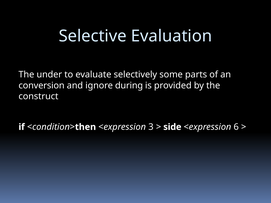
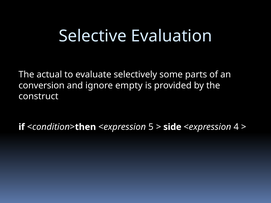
under: under -> actual
during: during -> empty
3: 3 -> 5
6: 6 -> 4
